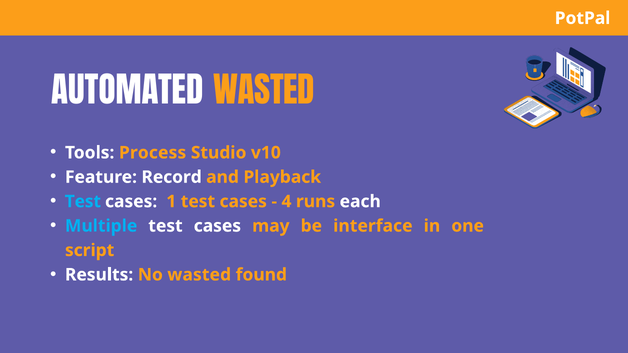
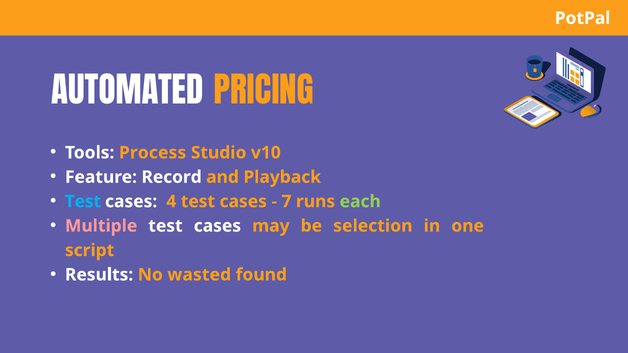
AUTOMATED WASTED: WASTED -> PRICING
1: 1 -> 4
4: 4 -> 7
each colour: white -> light green
Multiple colour: light blue -> pink
interface: interface -> selection
